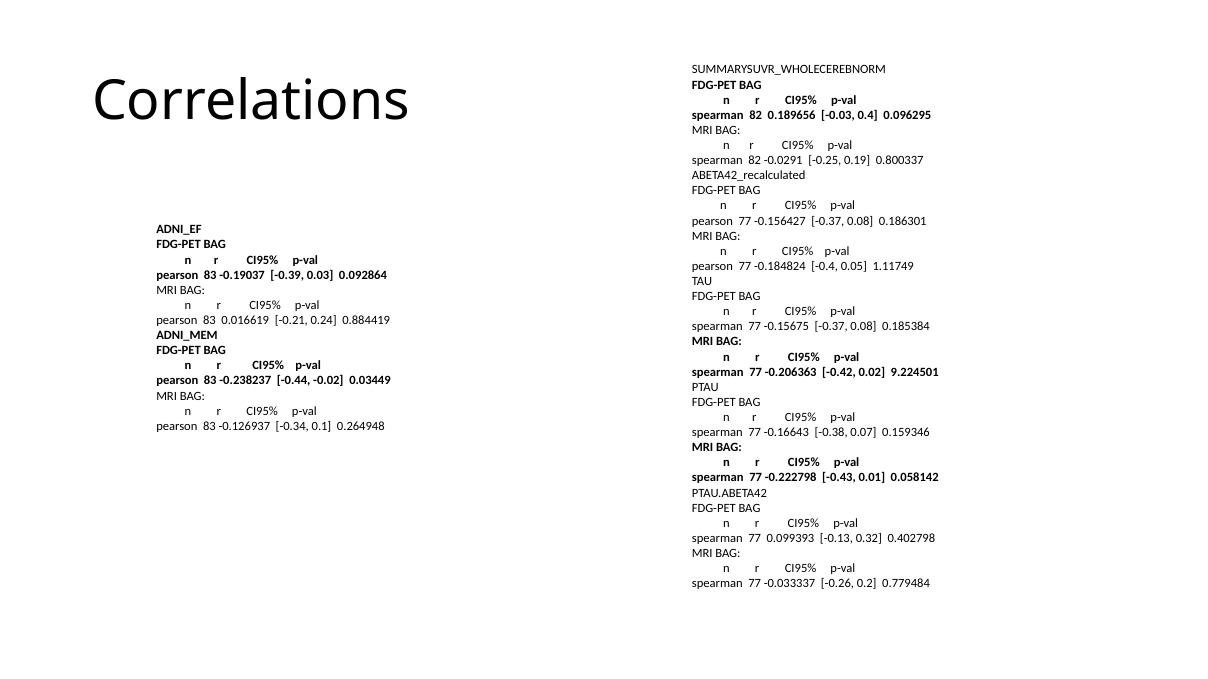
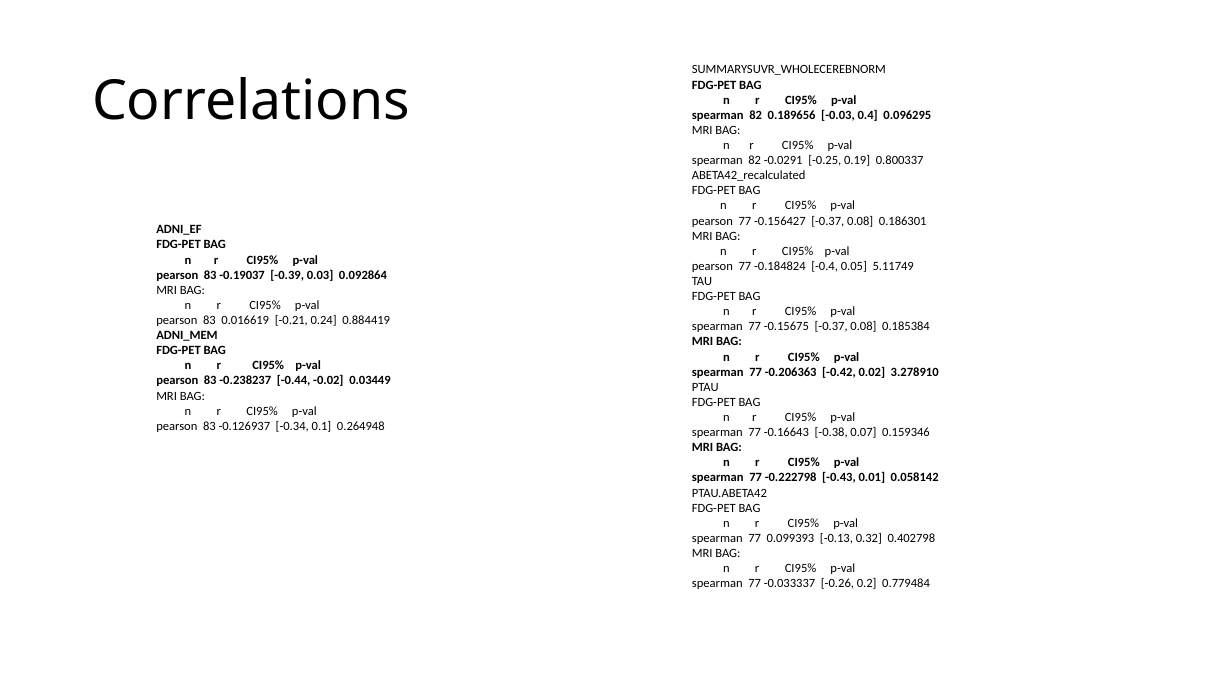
1.11749: 1.11749 -> 5.11749
9.224501: 9.224501 -> 3.278910
